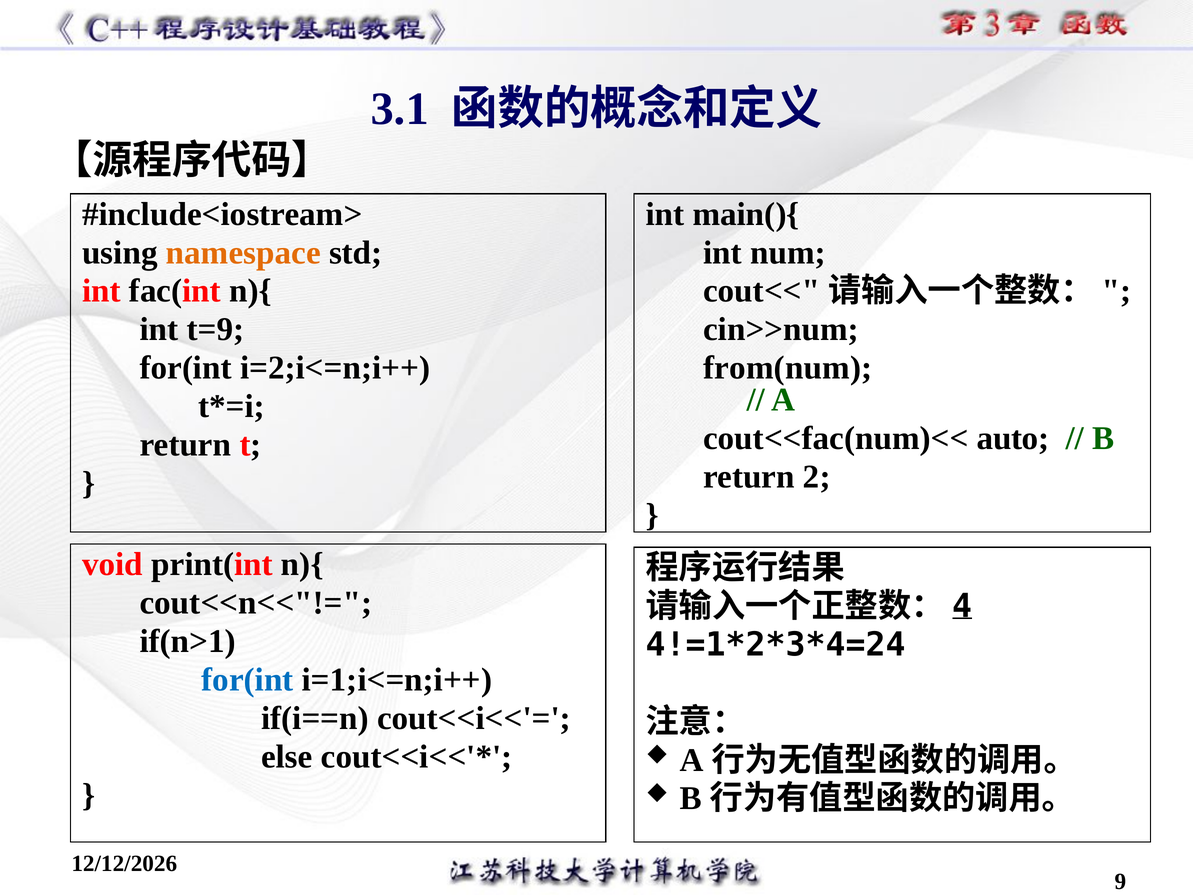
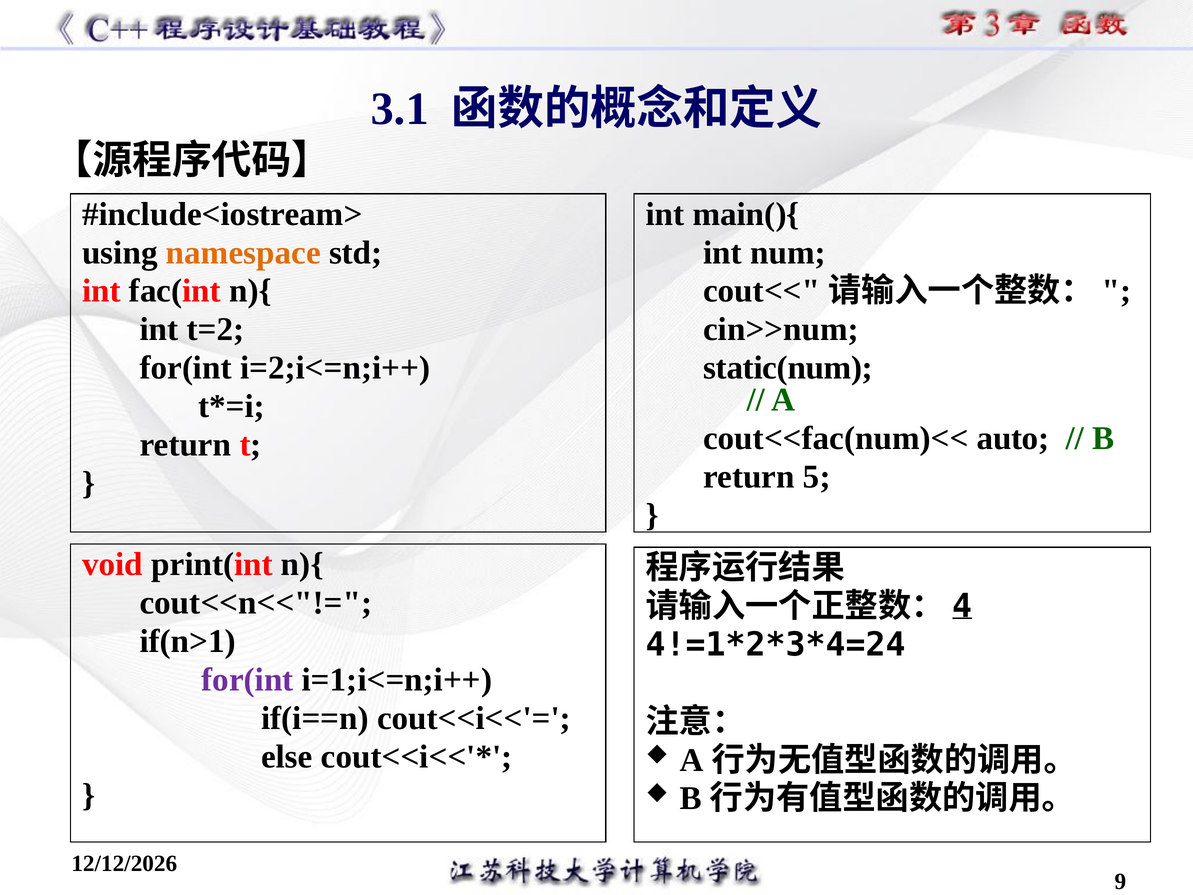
t=9: t=9 -> t=2
from(num: from(num -> static(num
2: 2 -> 5
for(int at (247, 680) colour: blue -> purple
